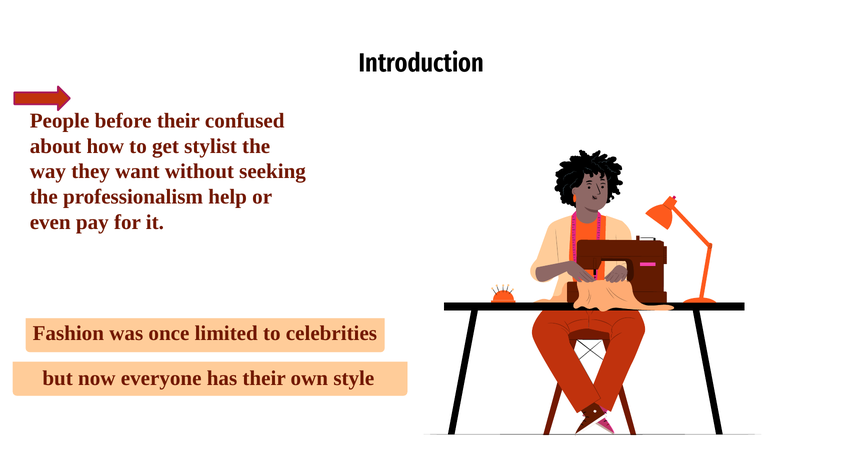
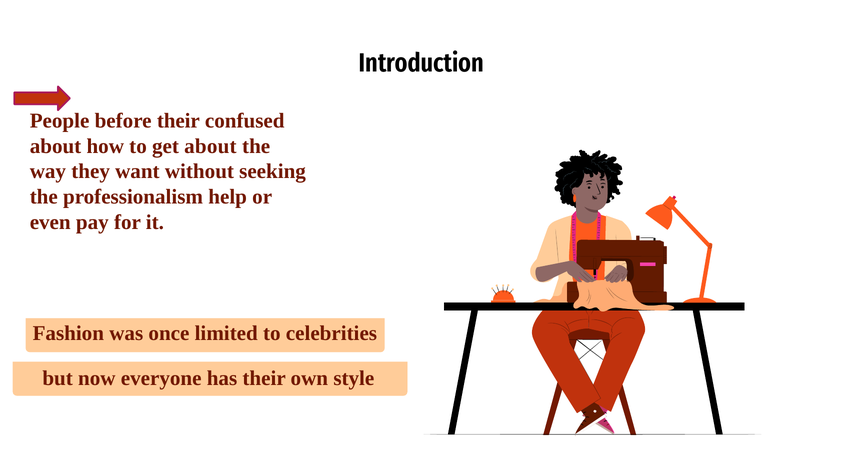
get stylist: stylist -> about
